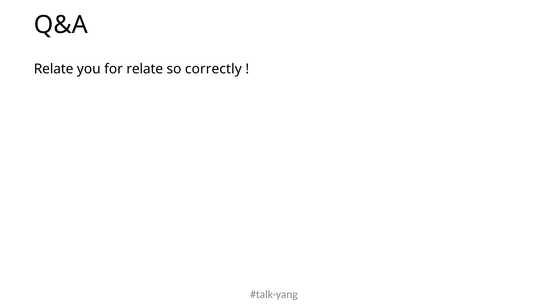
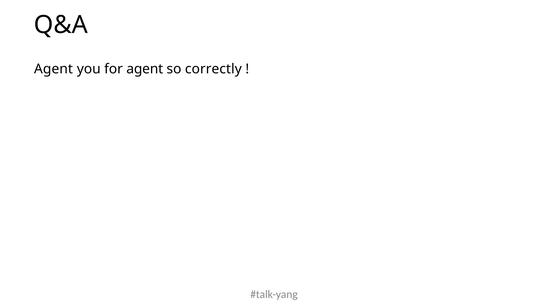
Relate at (54, 69): Relate -> Agent
for relate: relate -> agent
